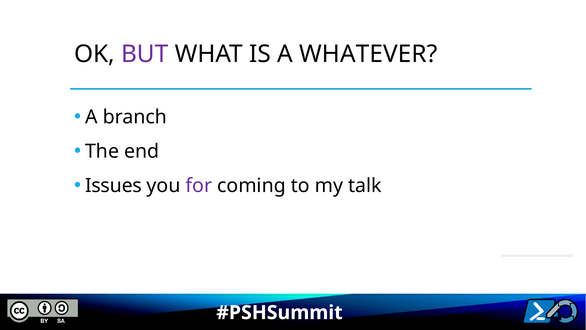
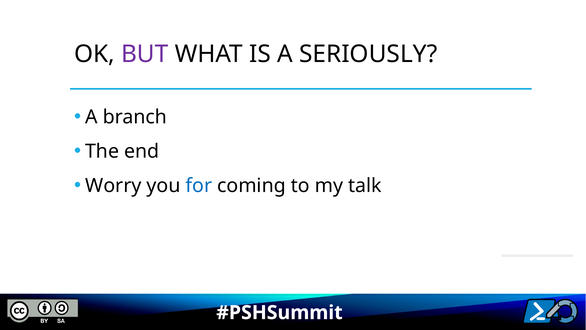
WHATEVER: WHATEVER -> SERIOUSLY
Issues: Issues -> Worry
for colour: purple -> blue
